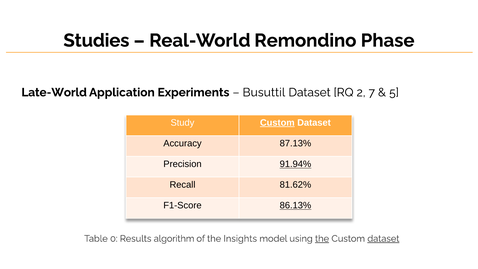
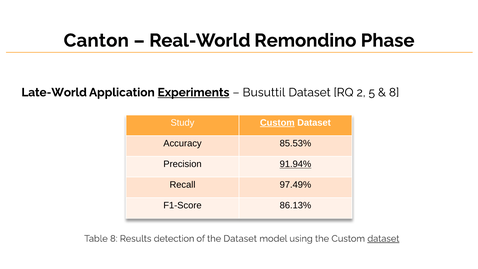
Studies: Studies -> Canton
Experiments underline: none -> present
7: 7 -> 5
5 at (394, 92): 5 -> 8
87.13%: 87.13% -> 85.53%
81.62%: 81.62% -> 97.49%
86.13% underline: present -> none
Table 0: 0 -> 8
algorithm: algorithm -> detection
the Insights: Insights -> Dataset
the at (322, 239) underline: present -> none
